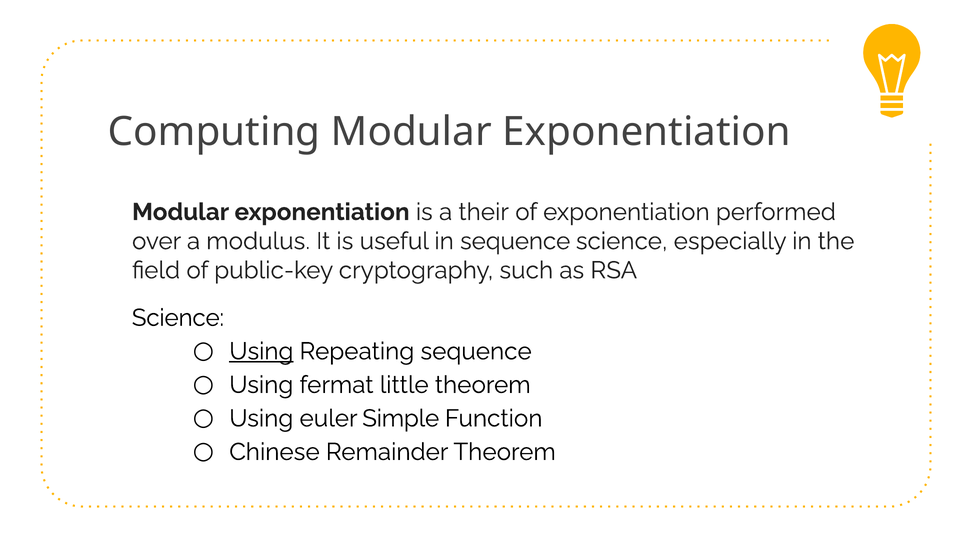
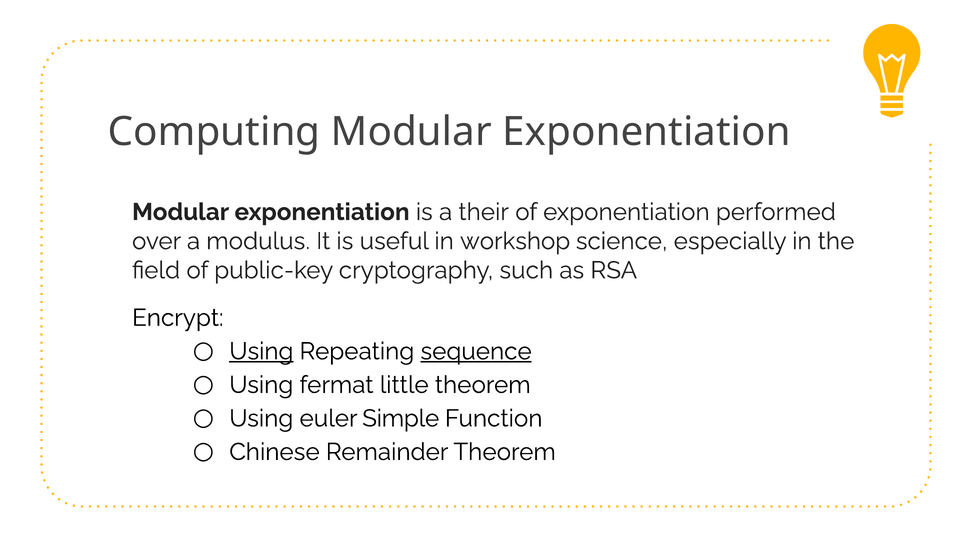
in sequence: sequence -> workshop
Science at (178, 318): Science -> Encrypt
sequence at (476, 351) underline: none -> present
